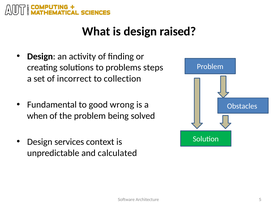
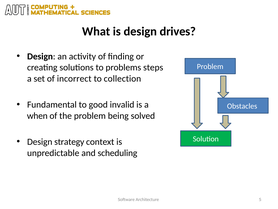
raised: raised -> drives
wrong: wrong -> invalid
services: services -> strategy
calculated: calculated -> scheduling
